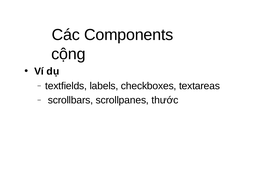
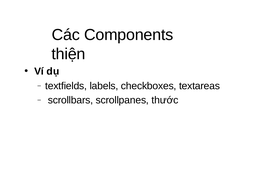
cộng: cộng -> thiện
